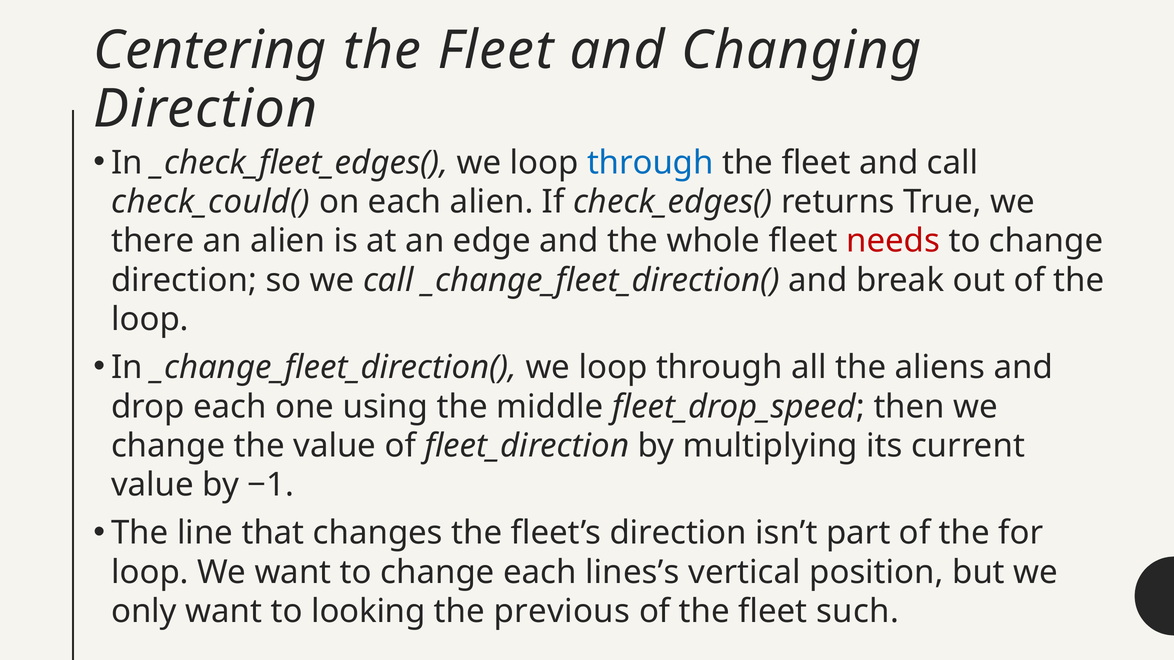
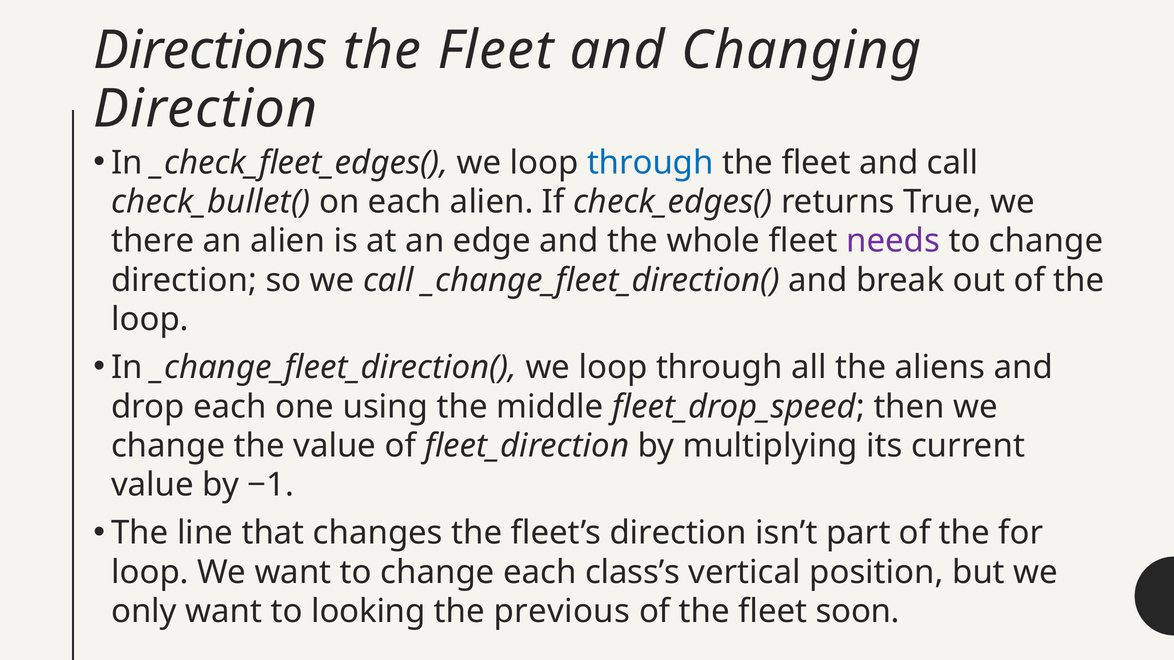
Centering: Centering -> Directions
check_could(: check_could( -> check_bullet(
needs colour: red -> purple
lines’s: lines’s -> class’s
such: such -> soon
